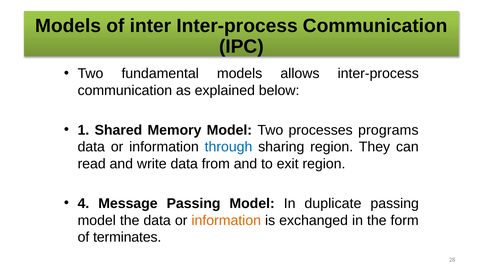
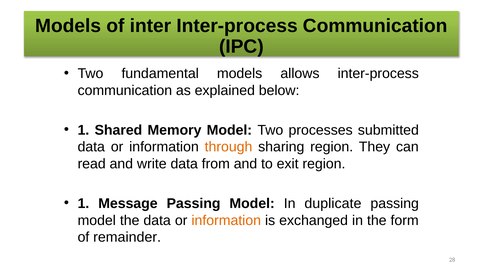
programs: programs -> submitted
through colour: blue -> orange
4 at (83, 203): 4 -> 1
terminates: terminates -> remainder
